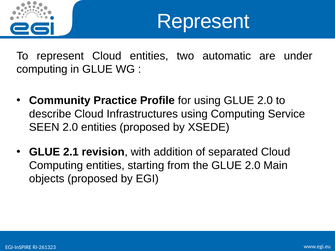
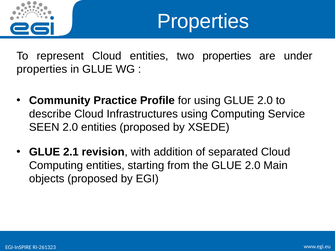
Represent at (203, 22): Represent -> Properties
two automatic: automatic -> properties
computing at (42, 69): computing -> properties
